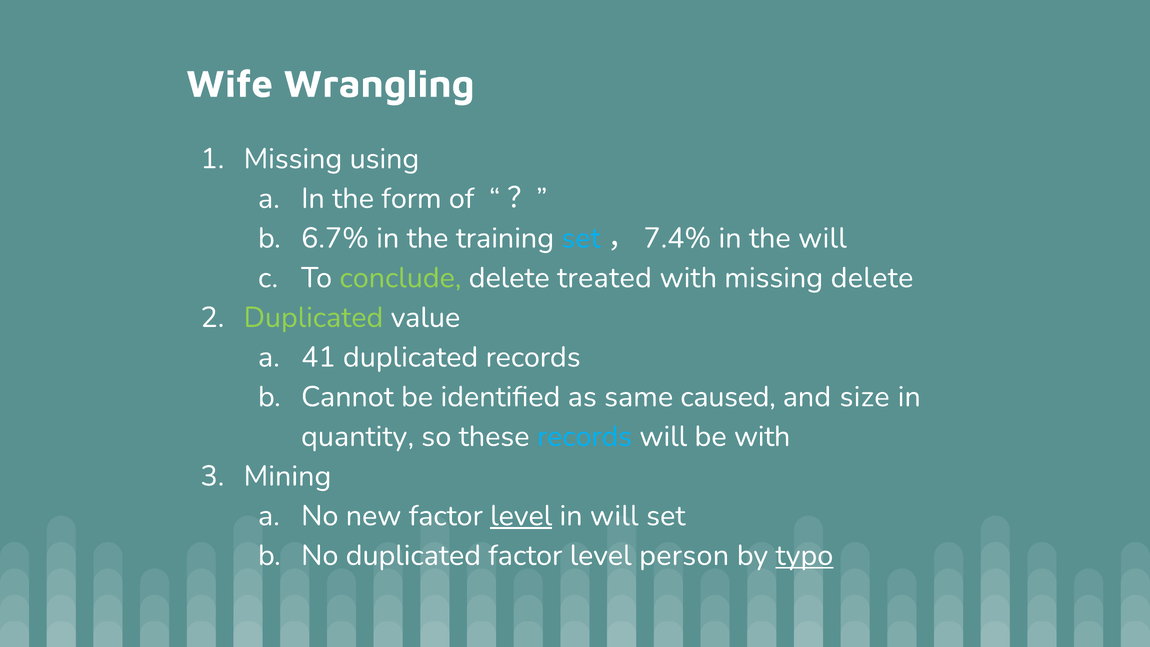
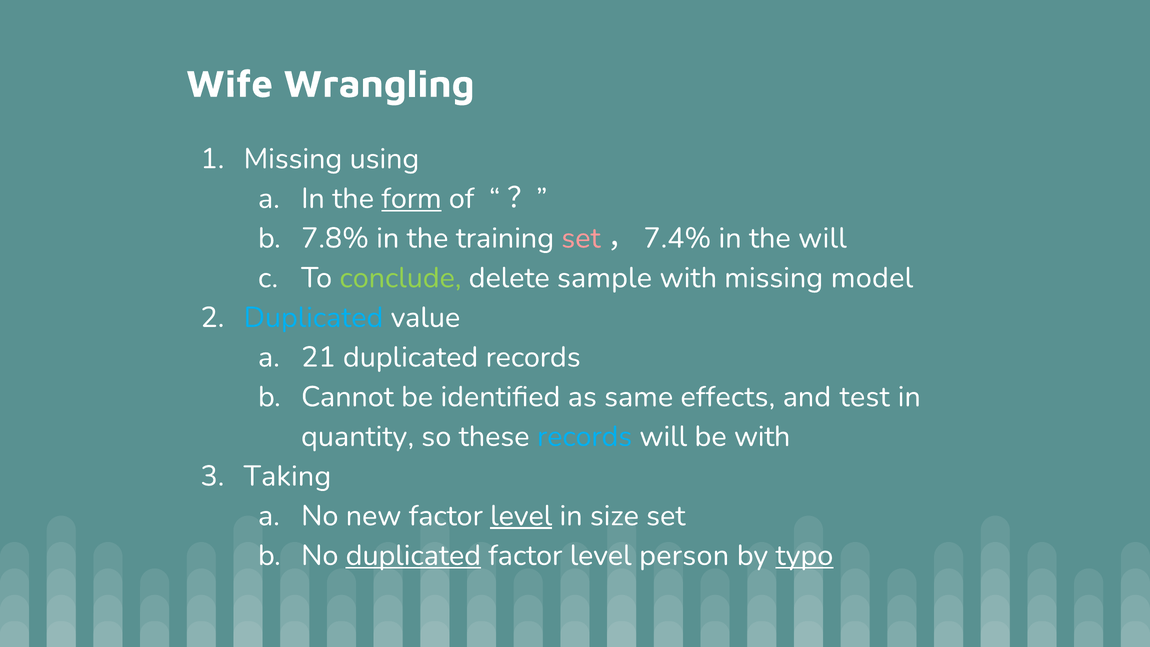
form underline: none -> present
6.7%: 6.7% -> 7.8%
set at (581, 238) colour: light blue -> pink
treated: treated -> sample
missing delete: delete -> model
Duplicated at (313, 317) colour: light green -> light blue
41: 41 -> 21
caused: caused -> effects
size: size -> test
Mining: Mining -> Taking
in will: will -> size
duplicated at (413, 555) underline: none -> present
